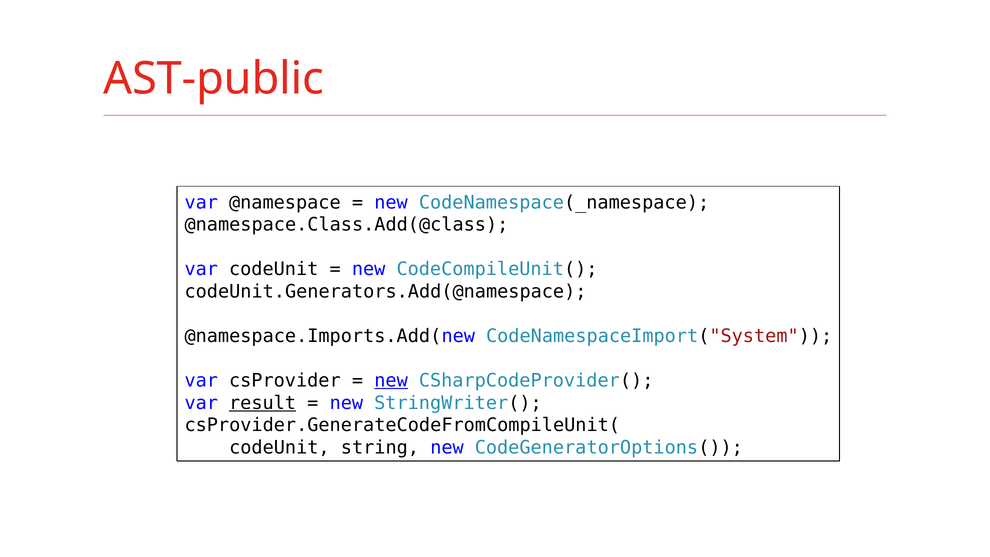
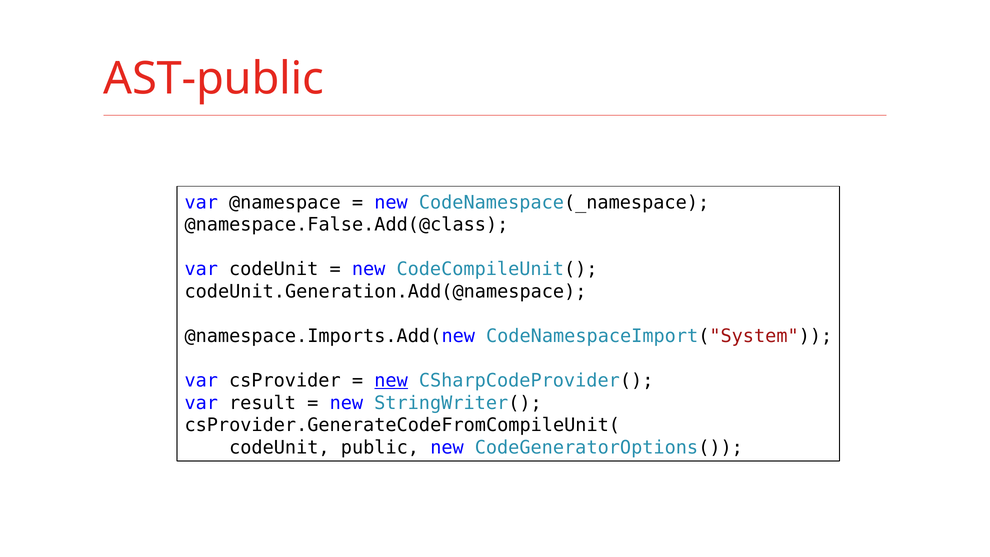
@namespace.Class.Add(@class: @namespace.Class.Add(@class -> @namespace.False.Add(@class
codeUnit.Generators.Add(@namespace: codeUnit.Generators.Add(@namespace -> codeUnit.Generation.Add(@namespace
result underline: present -> none
string: string -> public
